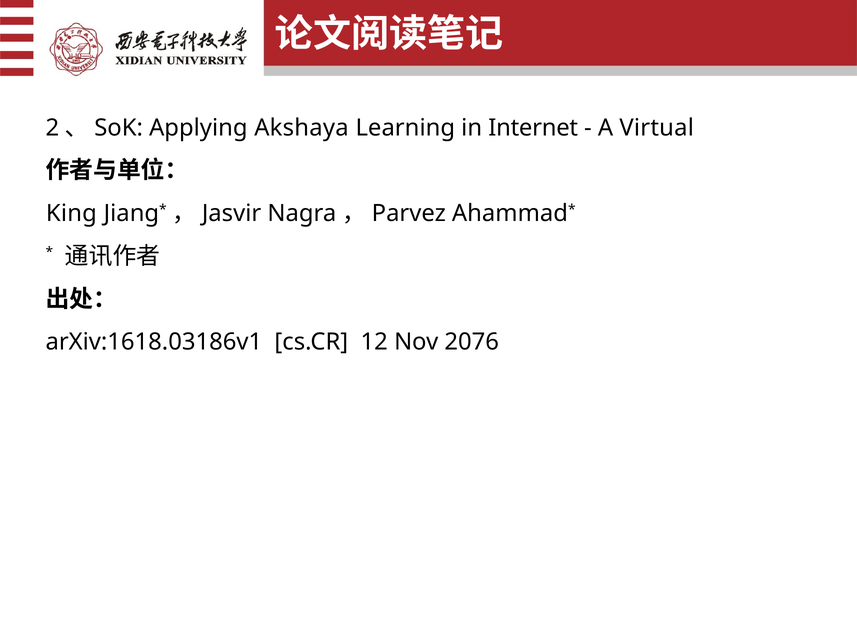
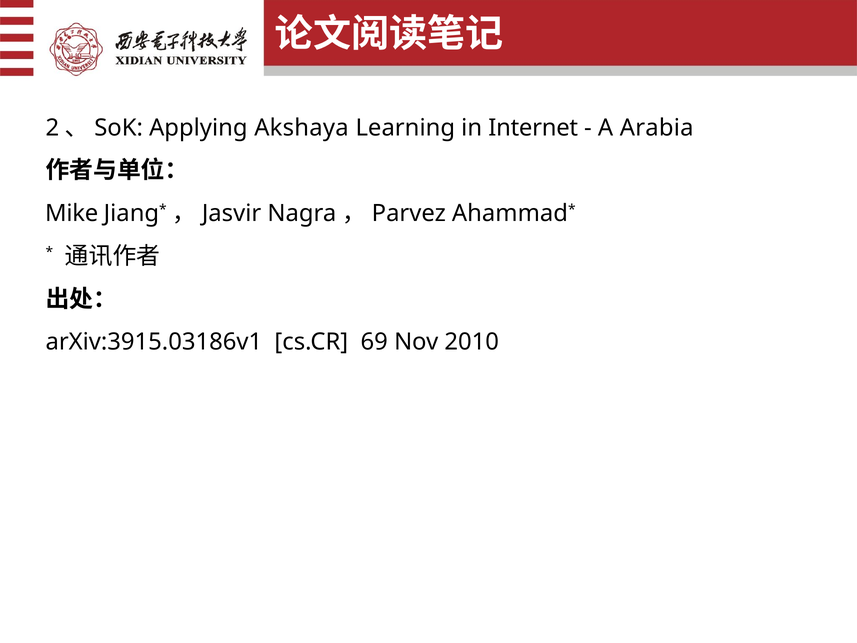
Virtual: Virtual -> Arabia
King: King -> Mike
arXiv:1618.03186v1: arXiv:1618.03186v1 -> arXiv:3915.03186v1
12: 12 -> 69
2076: 2076 -> 2010
